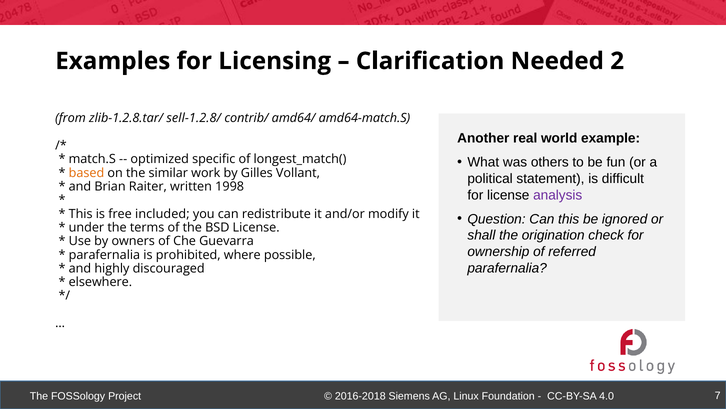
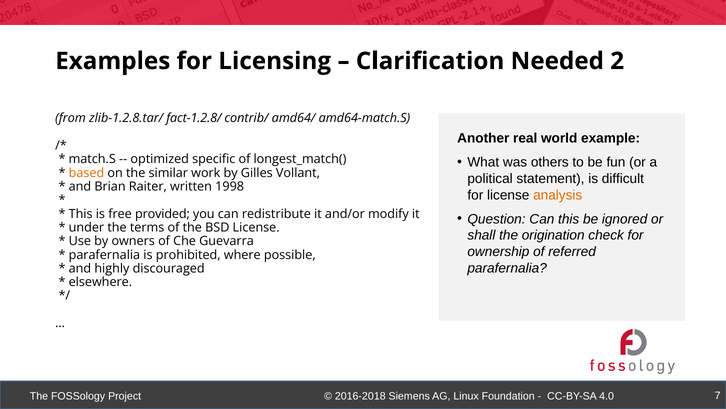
sell-1.2.8/: sell-1.2.8/ -> fact-1.2.8/
analysis colour: purple -> orange
included: included -> provided
